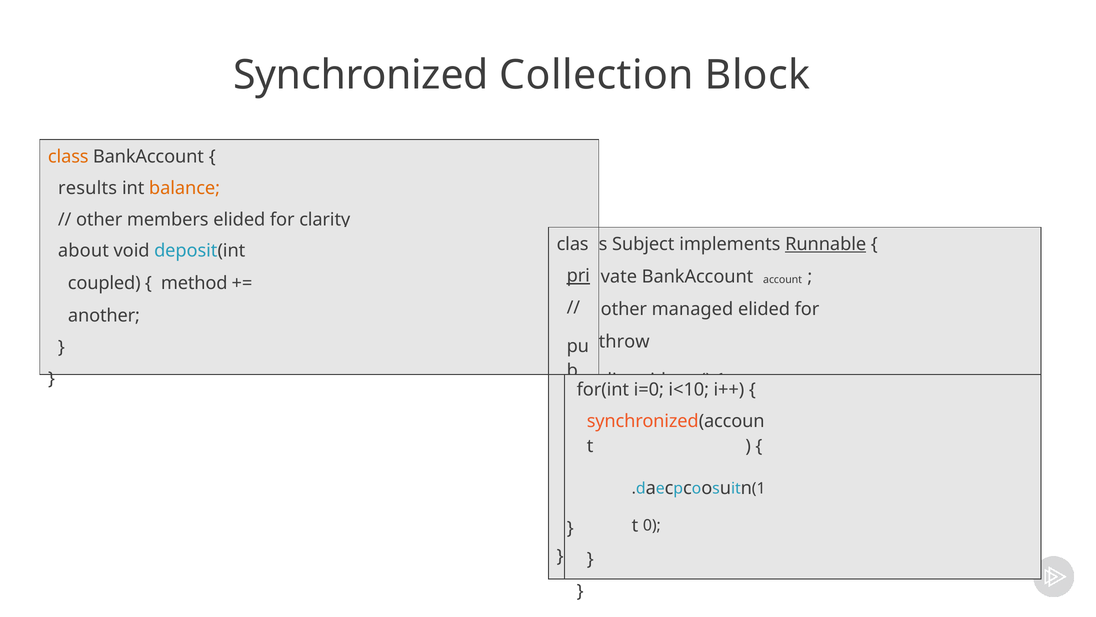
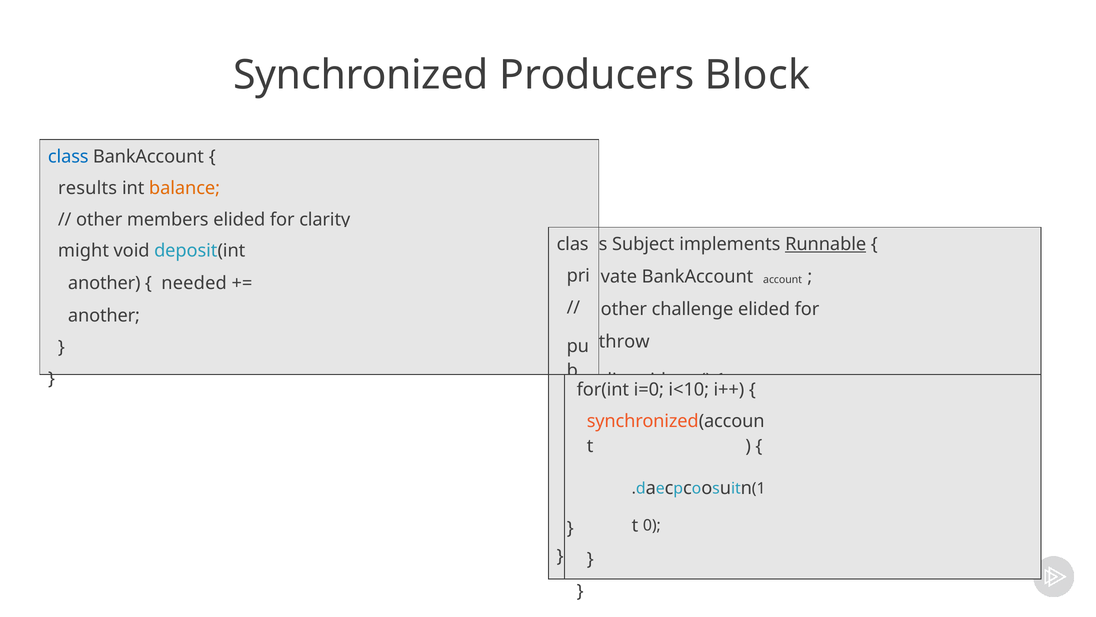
Collection: Collection -> Producers
class colour: orange -> blue
about: about -> might
pri underline: present -> none
coupled at (104, 283): coupled -> another
method: method -> needed
managed: managed -> challenge
